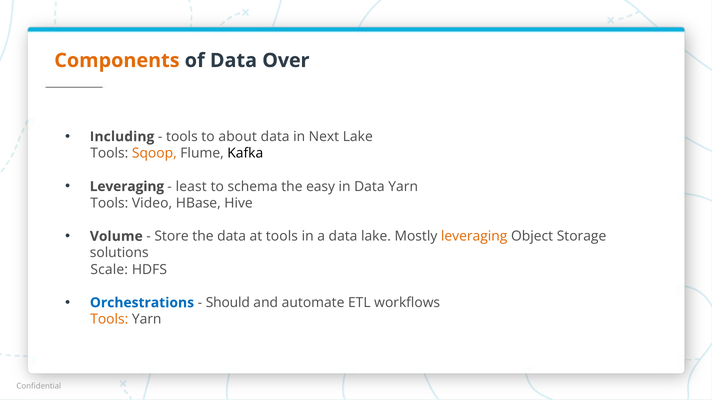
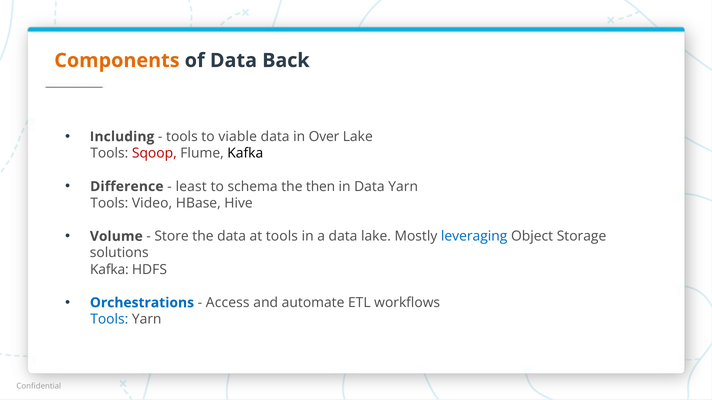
Over: Over -> Back
about: about -> viable
Next: Next -> Over
Sqoop colour: orange -> red
Leveraging at (127, 187): Leveraging -> Difference
easy: easy -> then
leveraging at (474, 237) colour: orange -> blue
Scale at (109, 270): Scale -> Kafka
Should: Should -> Access
Tools at (109, 320) colour: orange -> blue
